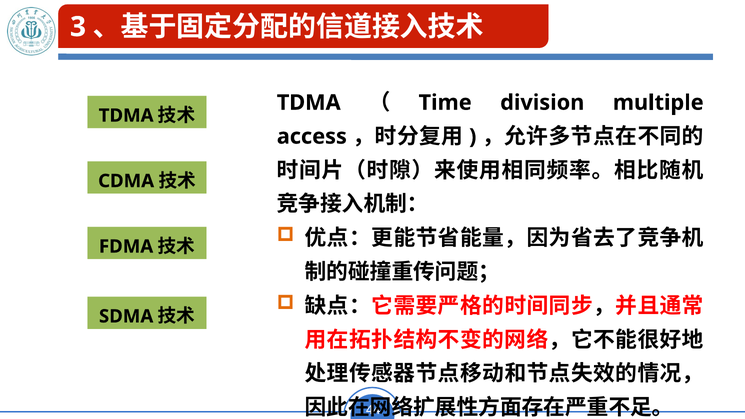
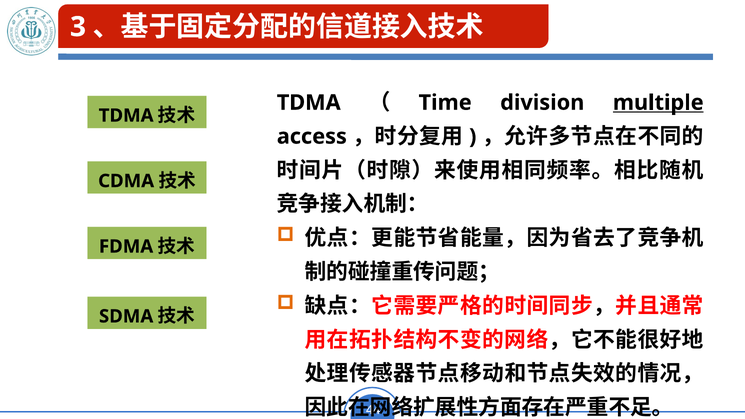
multiple underline: none -> present
